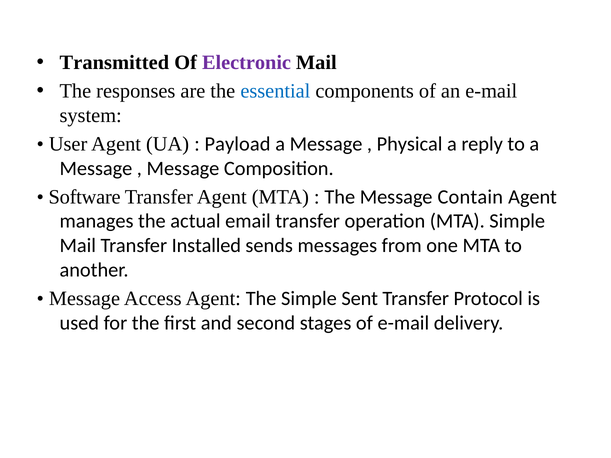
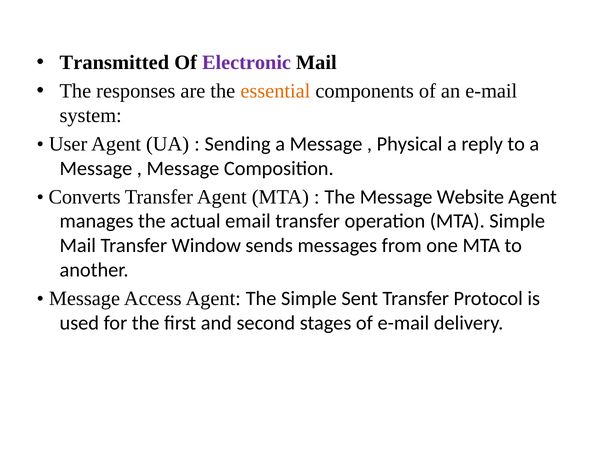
essential colour: blue -> orange
Payload: Payload -> Sending
Software: Software -> Converts
Contain: Contain -> Website
Installed: Installed -> Window
